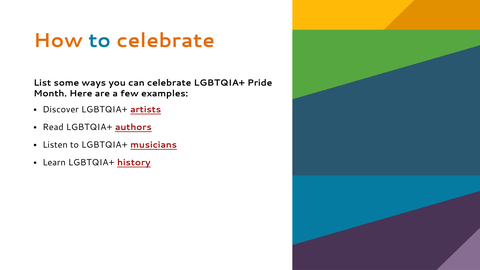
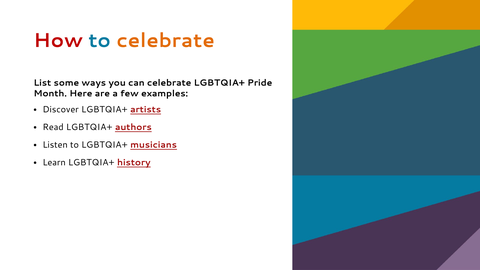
How colour: orange -> red
